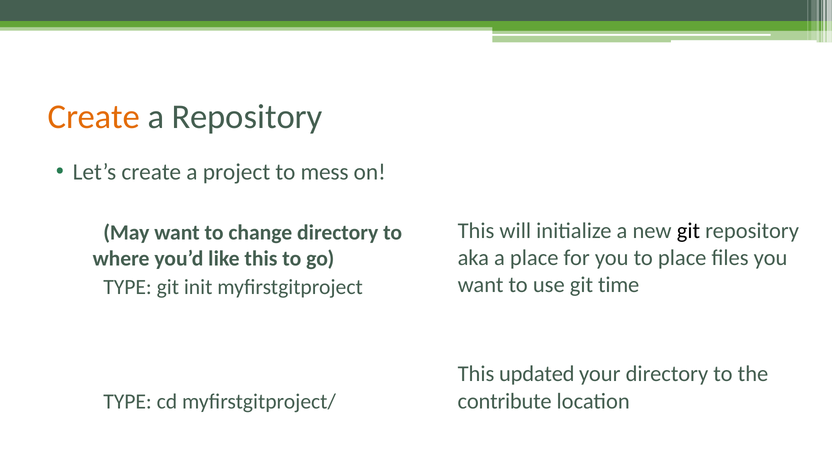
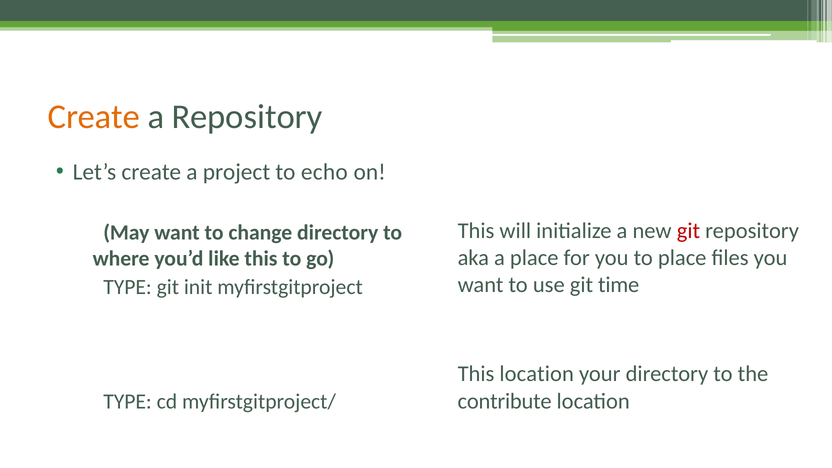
mess: mess -> echo
git at (688, 231) colour: black -> red
This updated: updated -> location
